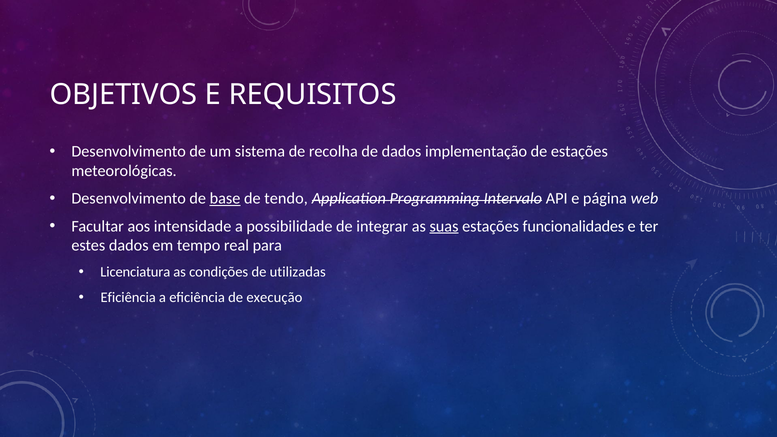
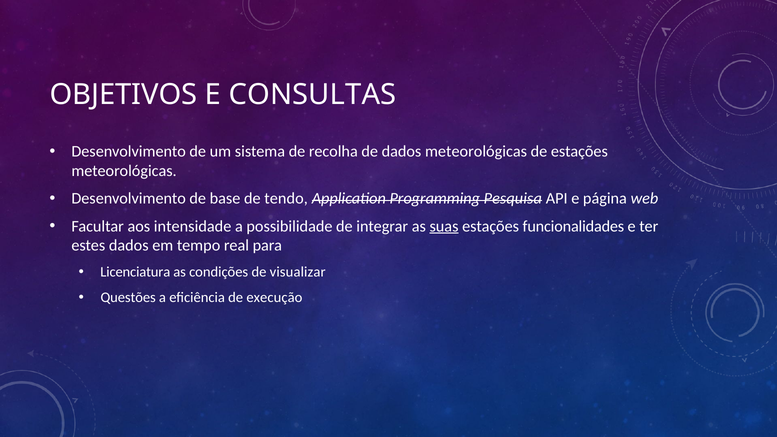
REQUISITOS: REQUISITOS -> CONSULTAS
dados implementação: implementação -> meteorológicas
base underline: present -> none
Intervalo: Intervalo -> Pesquisa
utilizadas: utilizadas -> visualizar
Eficiência at (128, 298): Eficiência -> Questões
